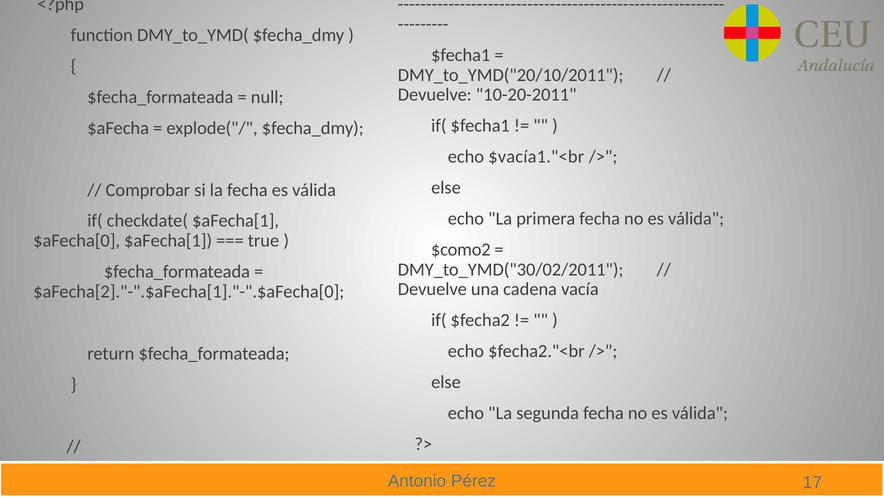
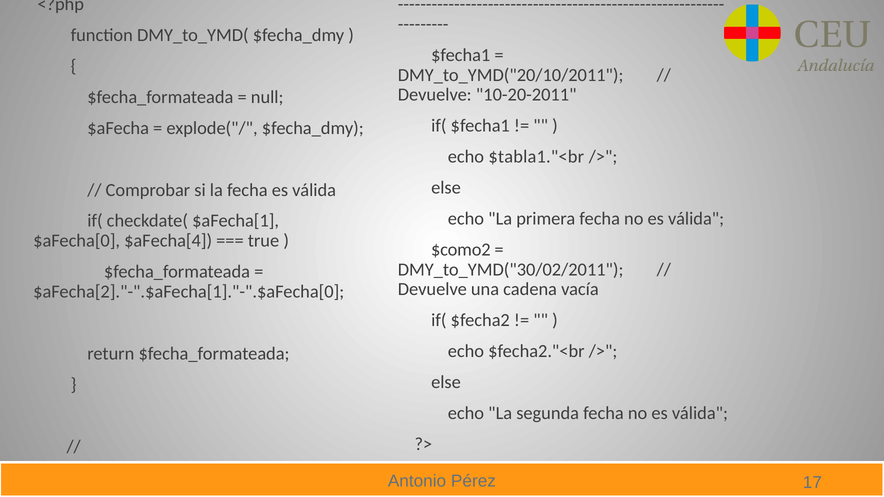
$vacía1."<br: $vacía1."<br -> $tabla1."<br
$aFecha[0 $aFecha[1: $aFecha[1 -> $aFecha[4
